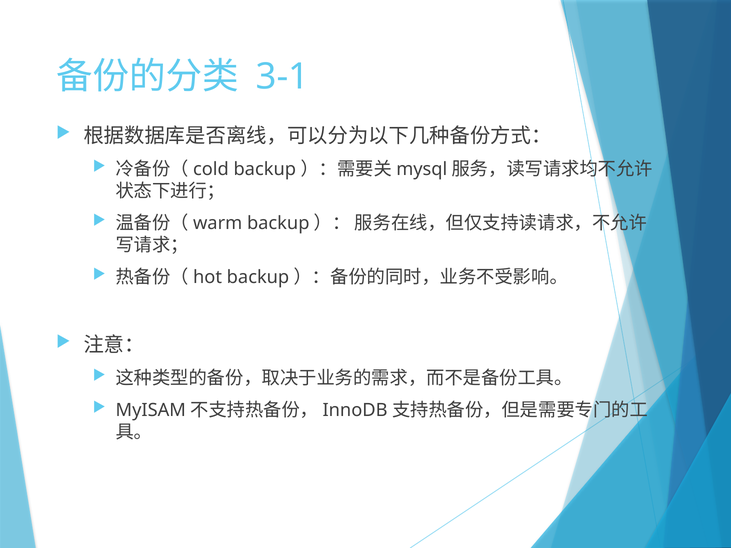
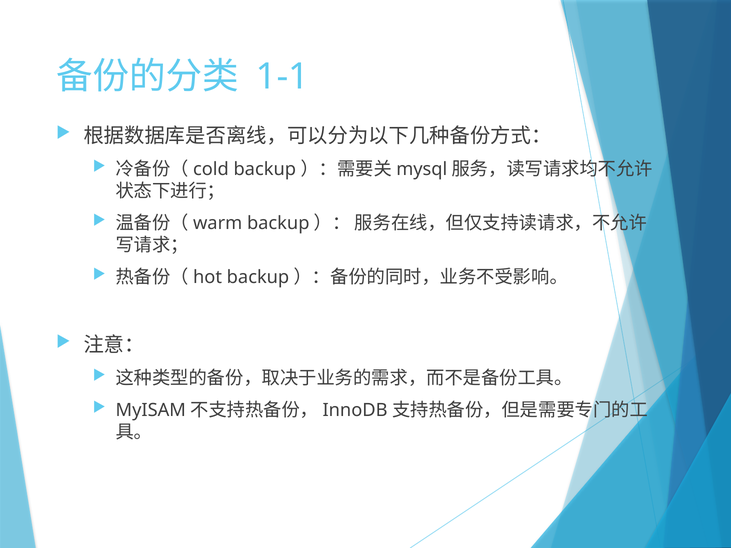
3-1: 3-1 -> 1-1
